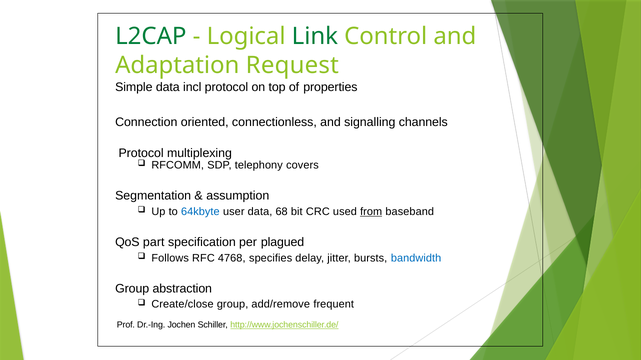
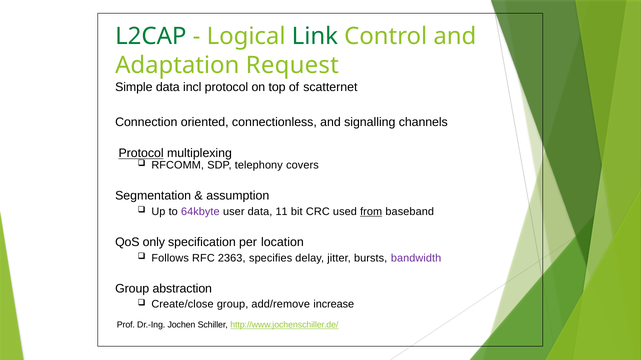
properties: properties -> scatternet
Protocol at (141, 154) underline: none -> present
64kbyte colour: blue -> purple
68: 68 -> 11
part: part -> only
plagued: plagued -> location
4768: 4768 -> 2363
bandwidth colour: blue -> purple
frequent: frequent -> increase
